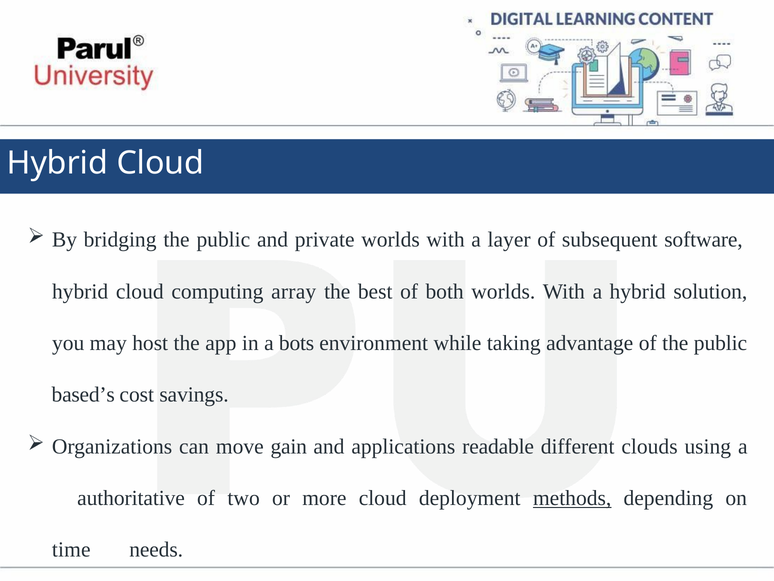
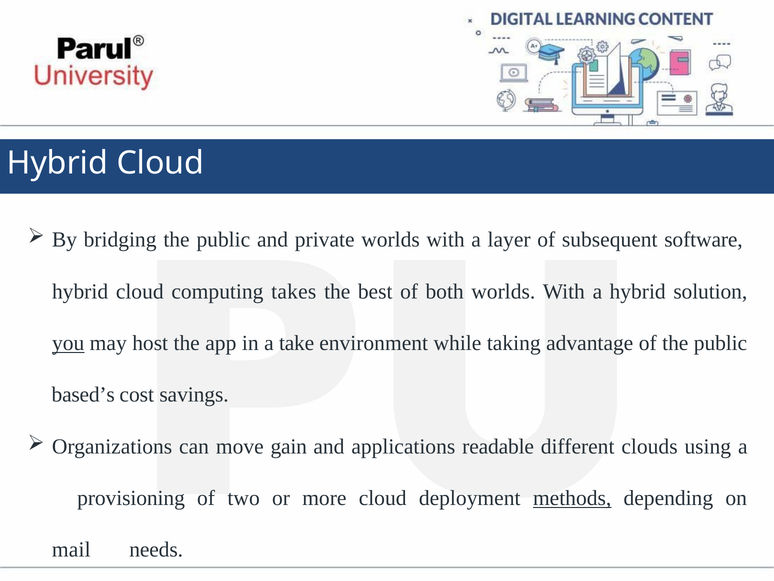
array: array -> takes
you underline: none -> present
bots: bots -> take
authoritative: authoritative -> provisioning
time: time -> mail
